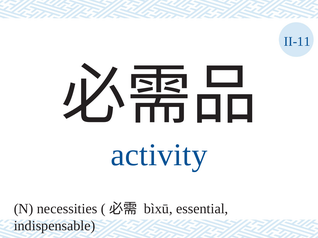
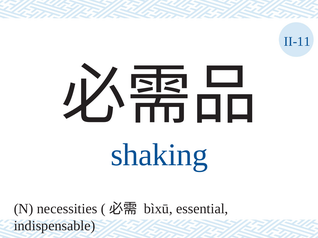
activity: activity -> shaking
